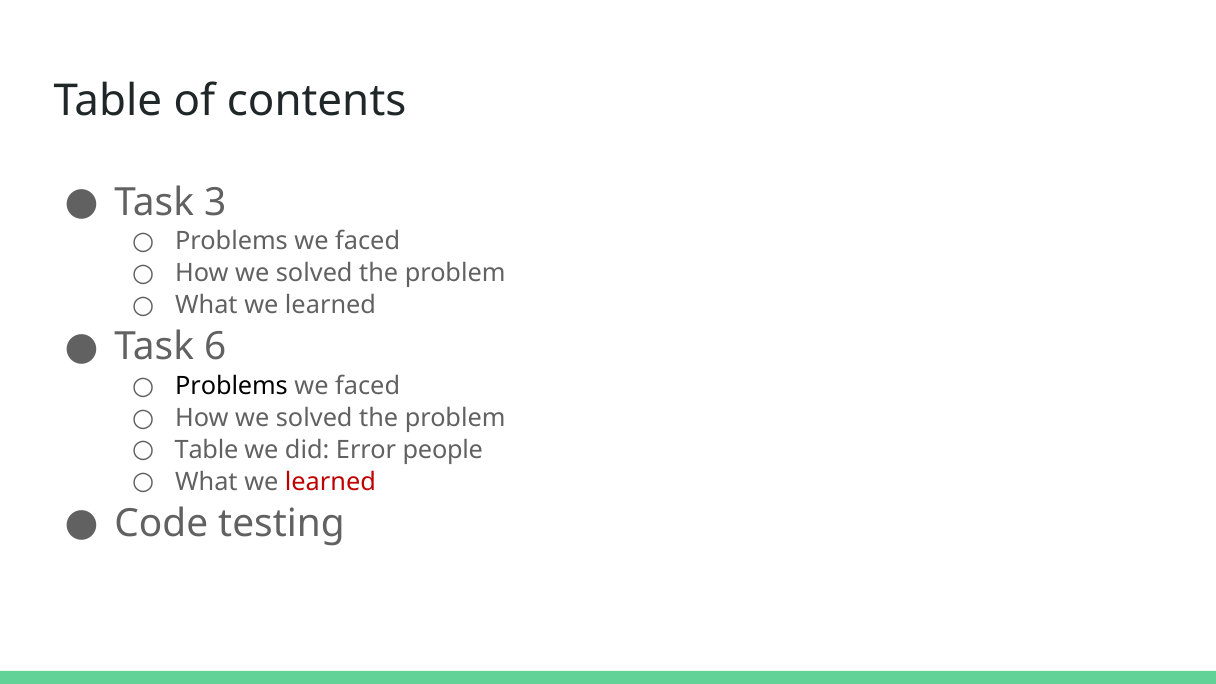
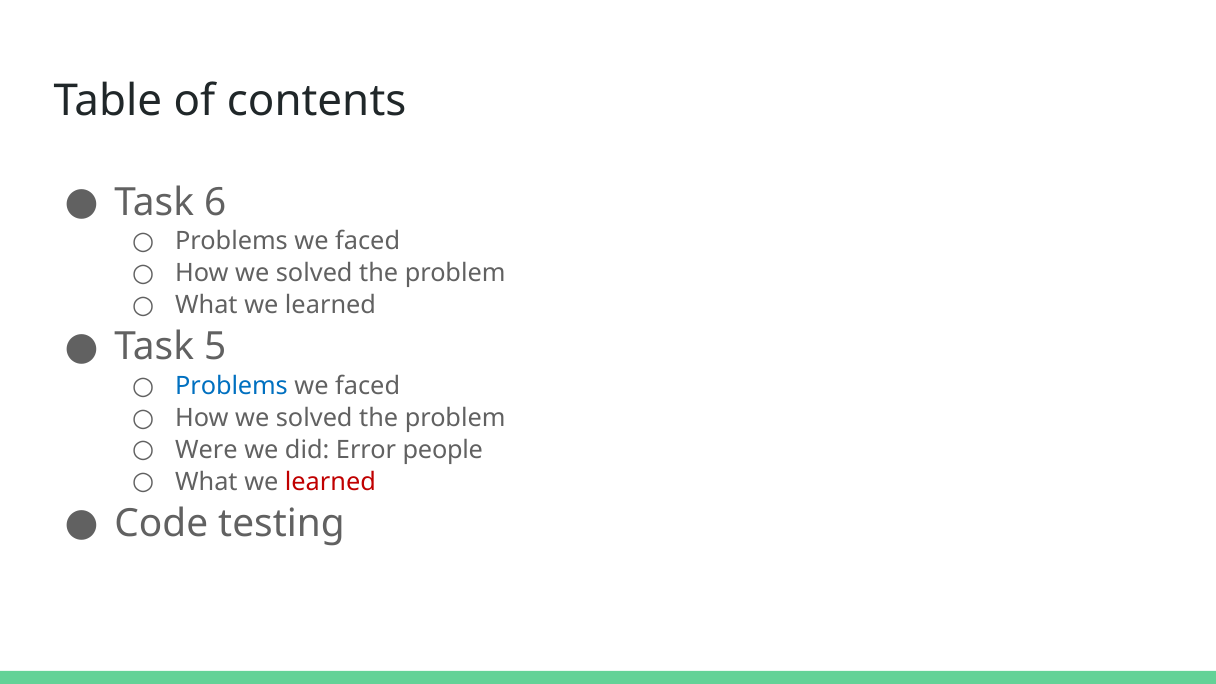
3: 3 -> 6
6: 6 -> 5
Problems at (232, 386) colour: black -> blue
Table at (207, 450): Table -> Were
